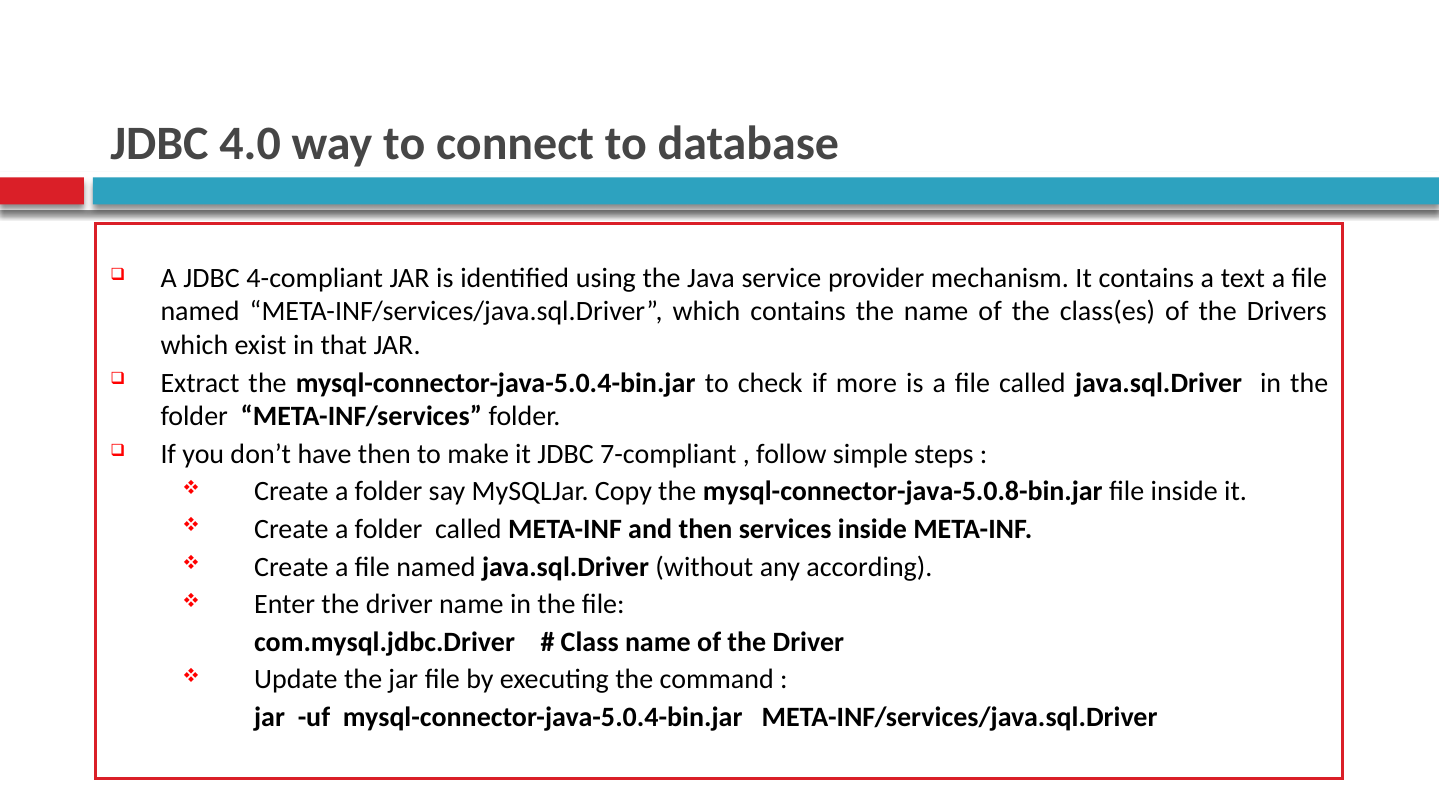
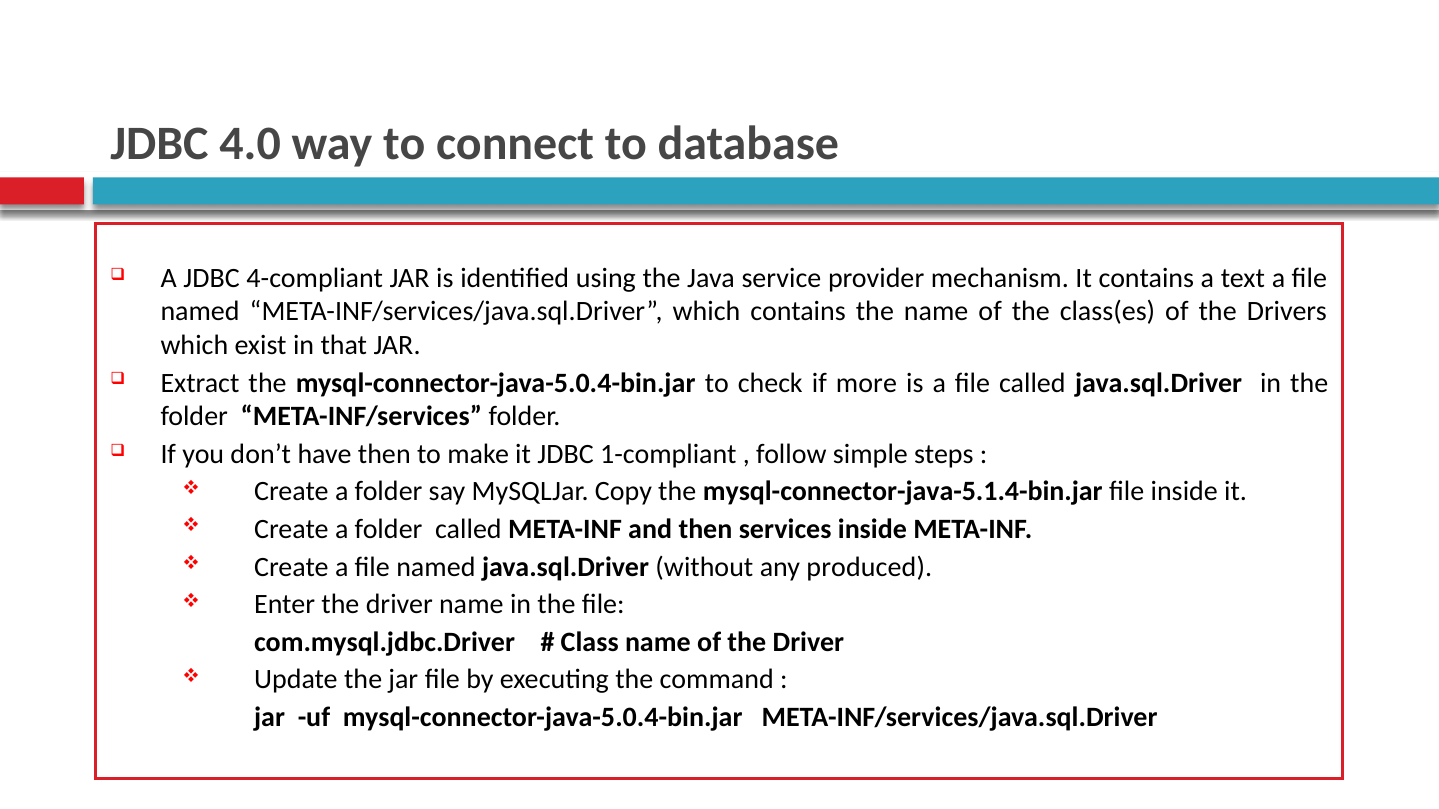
7-compliant: 7-compliant -> 1-compliant
mysql-connector-java-5.0.8-bin.jar: mysql-connector-java-5.0.8-bin.jar -> mysql-connector-java-5.1.4-bin.jar
according: according -> produced
